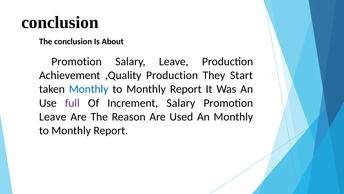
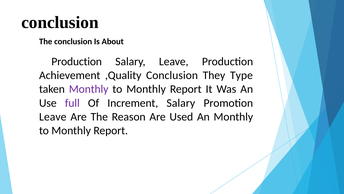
Promotion at (77, 61): Promotion -> Production
,Quality Production: Production -> Conclusion
Start: Start -> Type
Monthly at (89, 89) colour: blue -> purple
